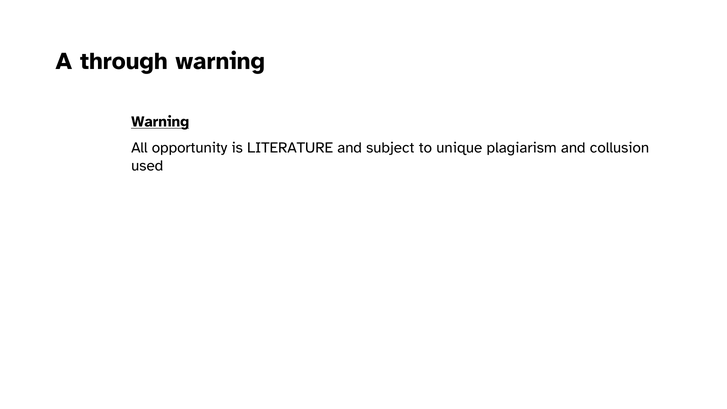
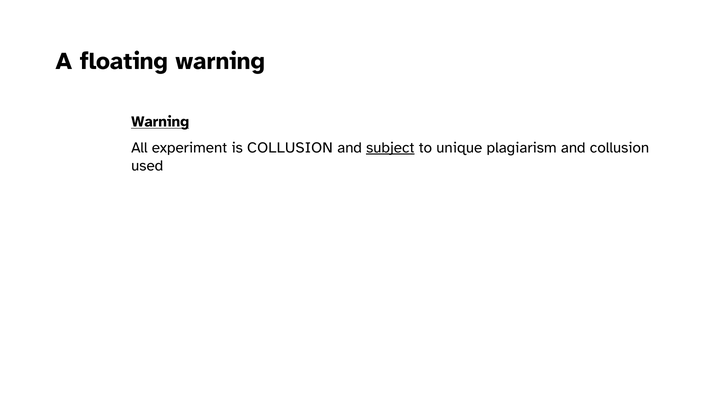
through: through -> floating
opportunity: opportunity -> experiment
is LITERATURE: LITERATURE -> COLLUSION
subject underline: none -> present
